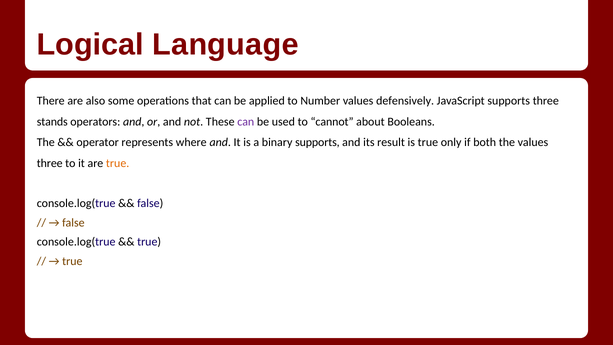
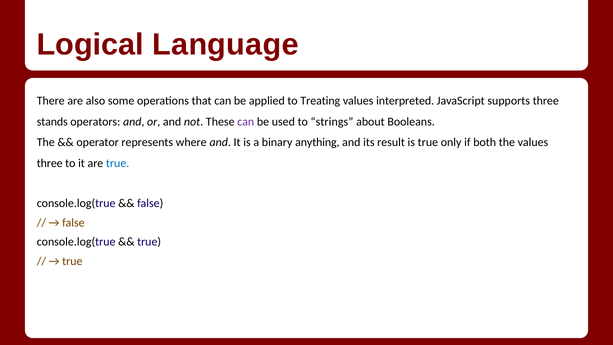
Number: Number -> Treating
defensively: defensively -> interpreted
cannot: cannot -> strings
binary supports: supports -> anything
true at (118, 163) colour: orange -> blue
